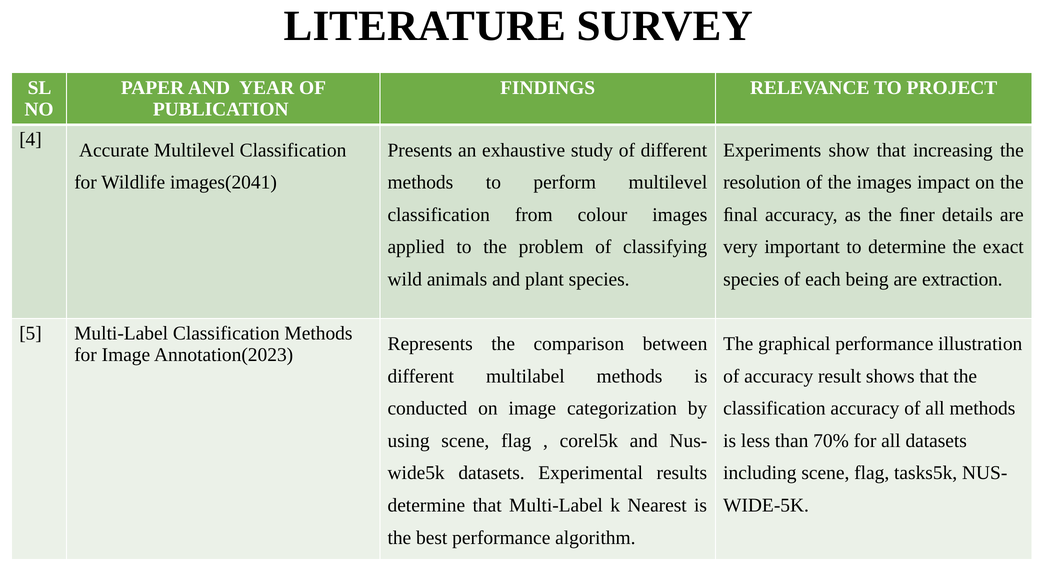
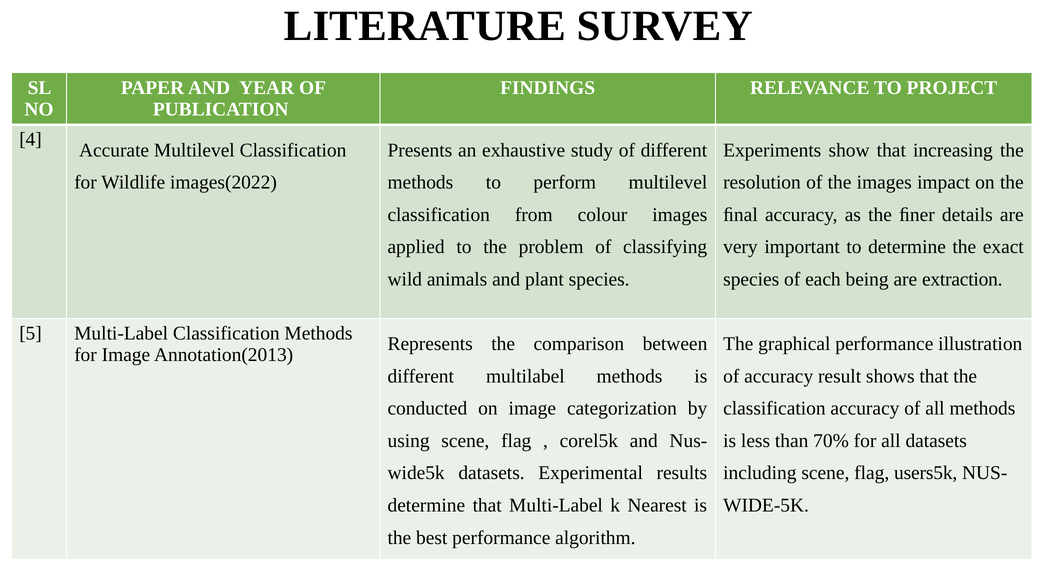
images(2041: images(2041 -> images(2022
Annotation(2023: Annotation(2023 -> Annotation(2013
tasks5k: tasks5k -> users5k
